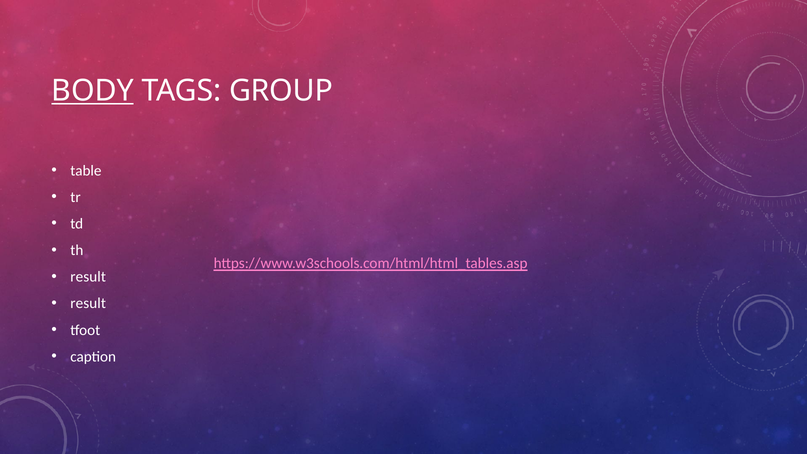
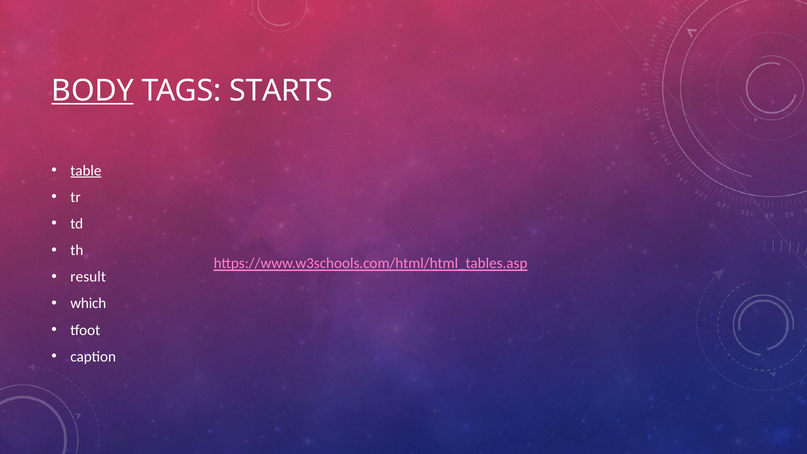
GROUP: GROUP -> STARTS
table underline: none -> present
result at (88, 303): result -> which
